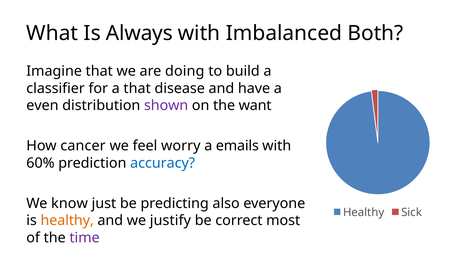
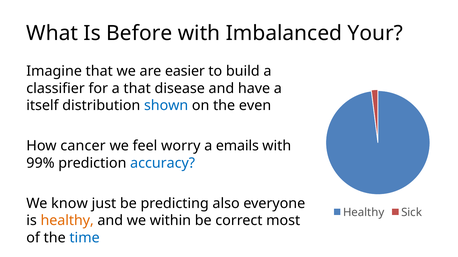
Always: Always -> Before
Both: Both -> Your
doing: doing -> easier
even: even -> itself
shown colour: purple -> blue
want: want -> even
60%: 60% -> 99%
justify: justify -> within
time colour: purple -> blue
